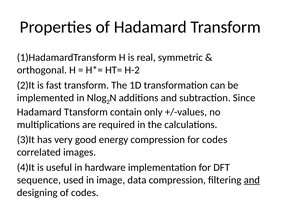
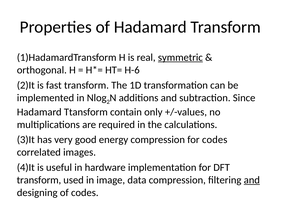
symmetric underline: none -> present
H-2: H-2 -> H-6
sequence at (39, 181): sequence -> transform
